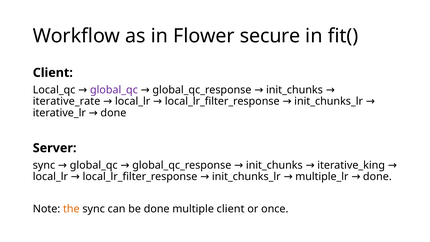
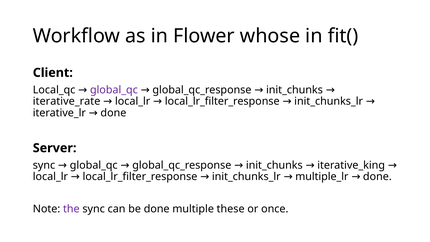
secure: secure -> whose
the colour: orange -> purple
multiple client: client -> these
